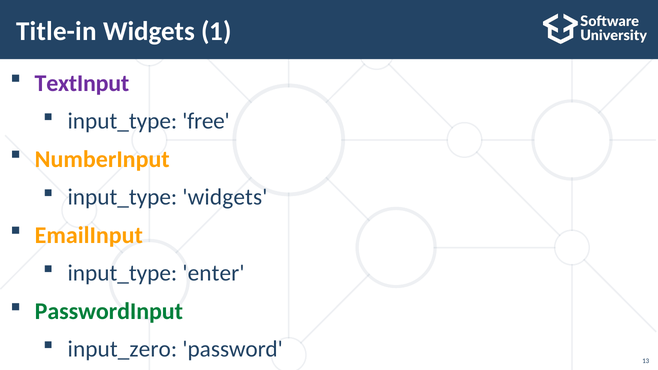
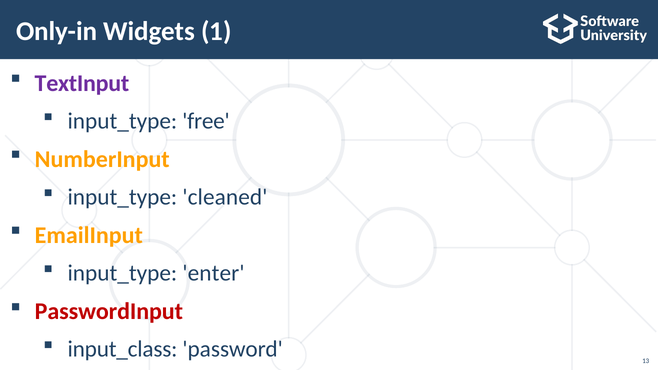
Title-in: Title-in -> Only-in
input_type widgets: widgets -> cleaned
PasswordInput colour: green -> red
input_zero: input_zero -> input_class
